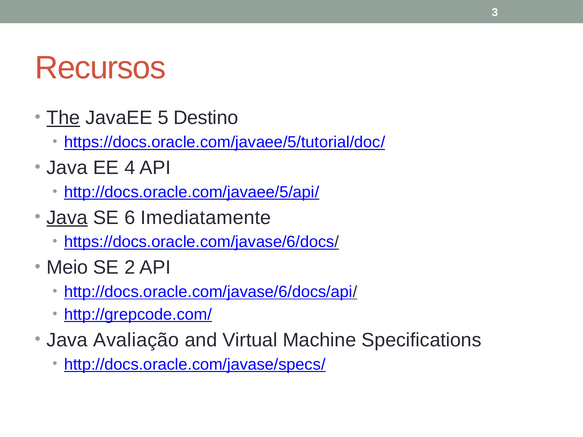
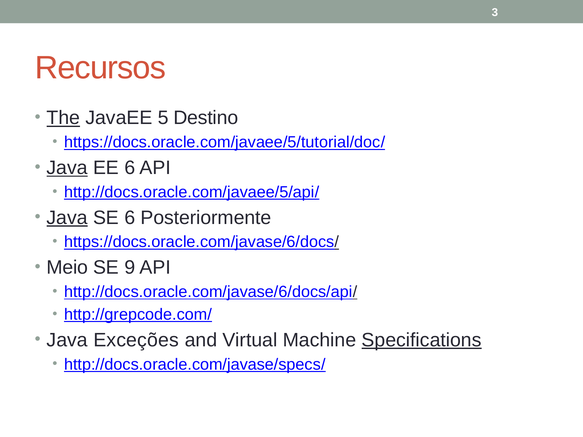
Java at (67, 168) underline: none -> present
EE 4: 4 -> 6
Imediatamente: Imediatamente -> Posteriormente
2: 2 -> 9
Avaliação: Avaliação -> Exceções
Specifications underline: none -> present
